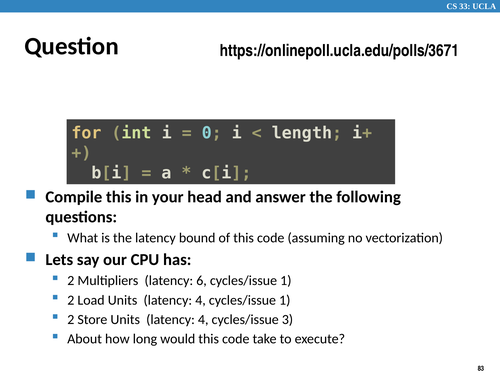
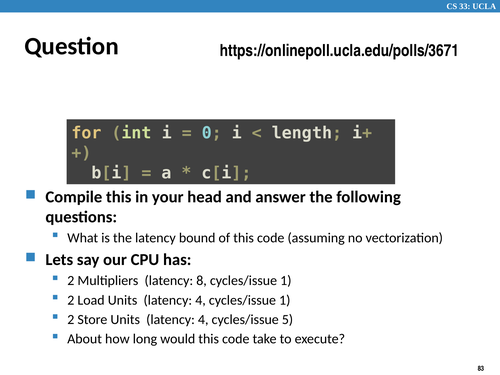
6: 6 -> 8
3: 3 -> 5
